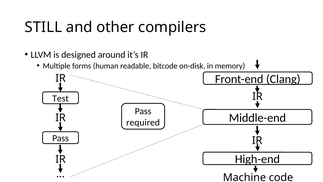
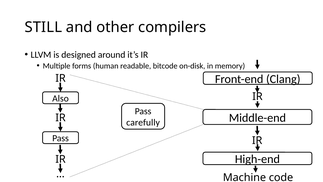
Test: Test -> Also
required: required -> carefully
